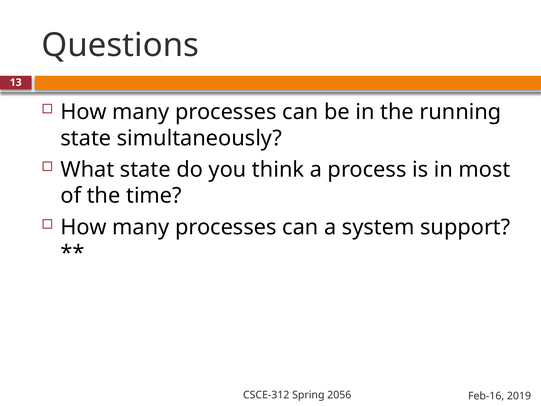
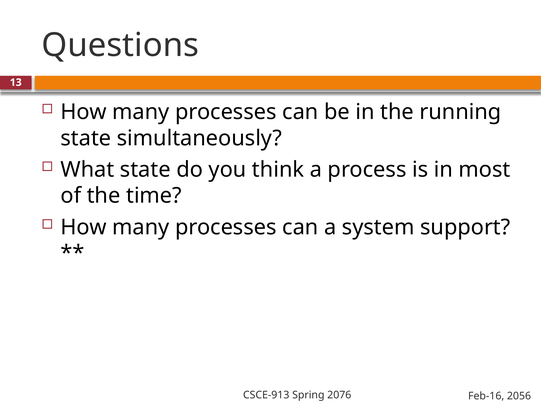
CSCE-312: CSCE-312 -> CSCE-913
2056: 2056 -> 2076
2019: 2019 -> 2056
